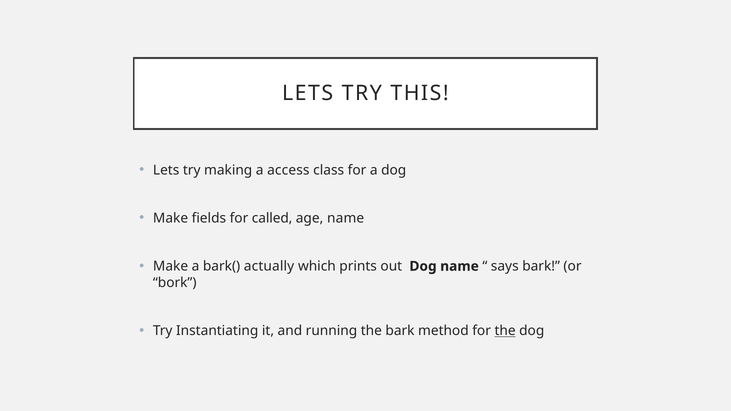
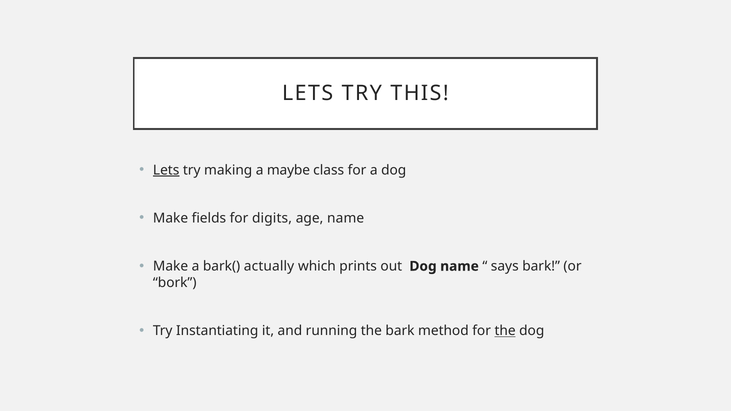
Lets at (166, 170) underline: none -> present
access: access -> maybe
called: called -> digits
